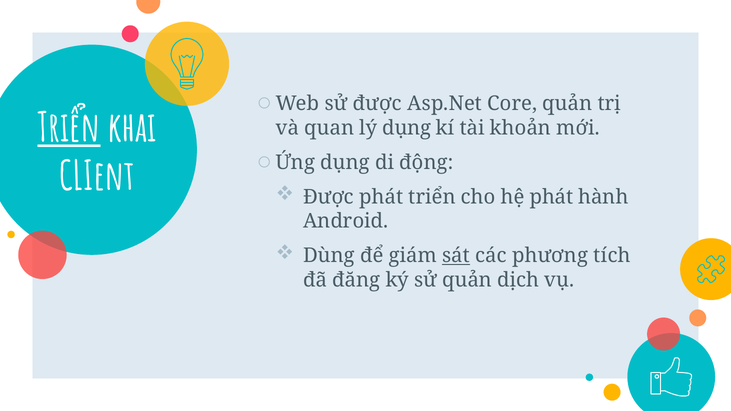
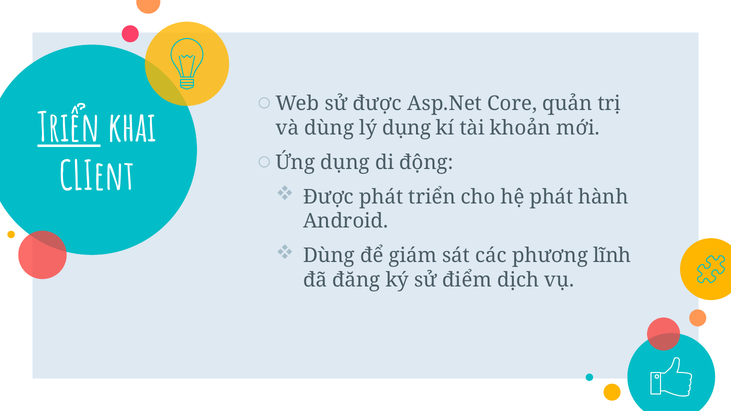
và quan: quan -> dùng
sát underline: present -> none
tích: tích -> lĩnh
sử quản: quản -> điểm
